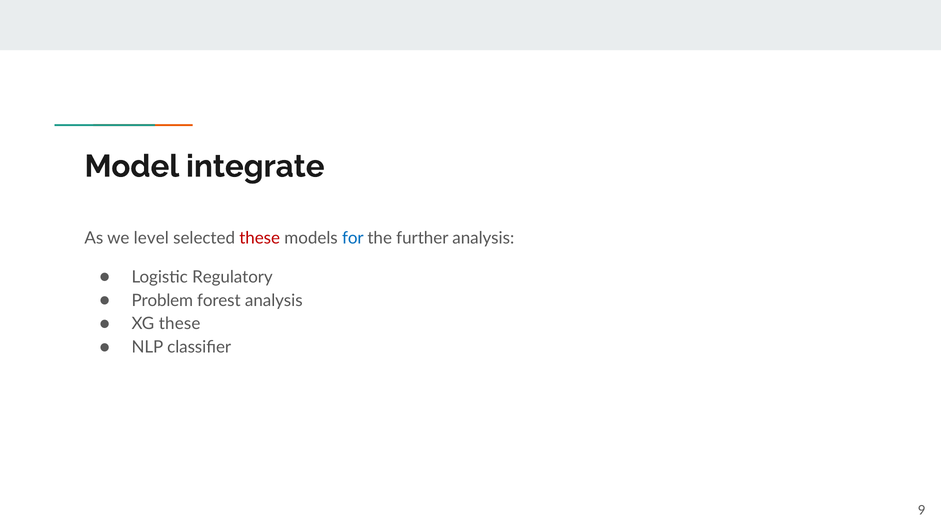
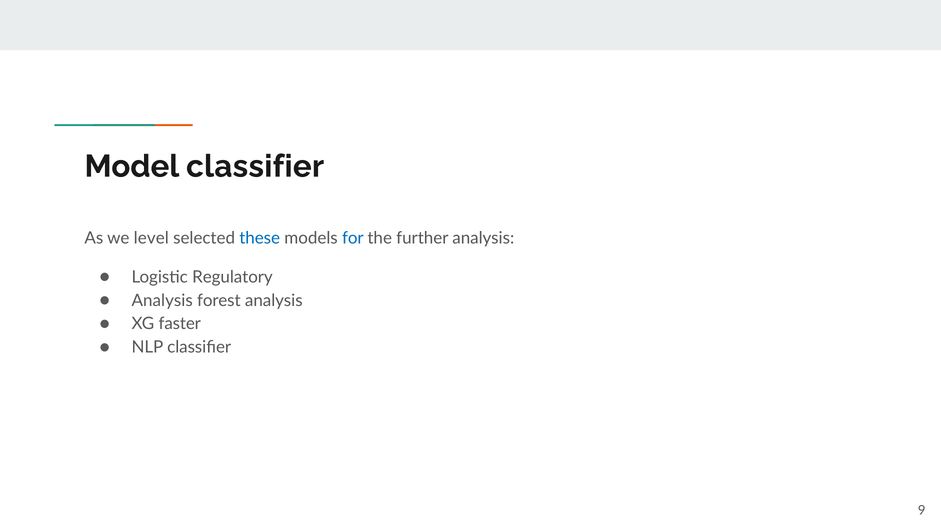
Model integrate: integrate -> classifier
these at (260, 238) colour: red -> blue
Problem at (162, 300): Problem -> Analysis
XG these: these -> faster
